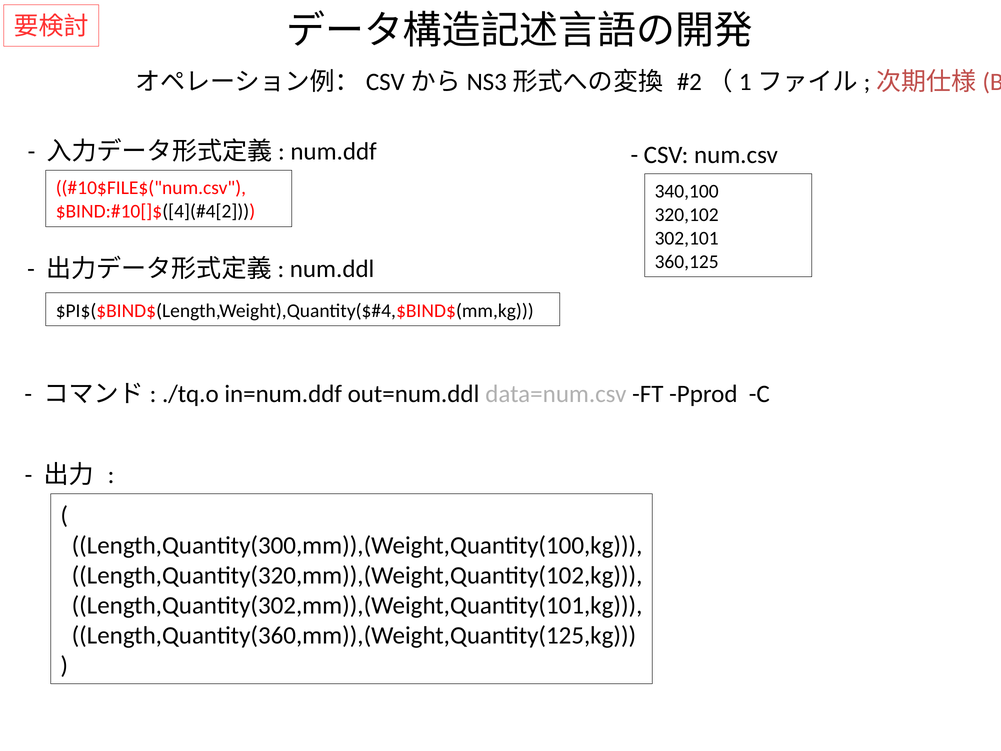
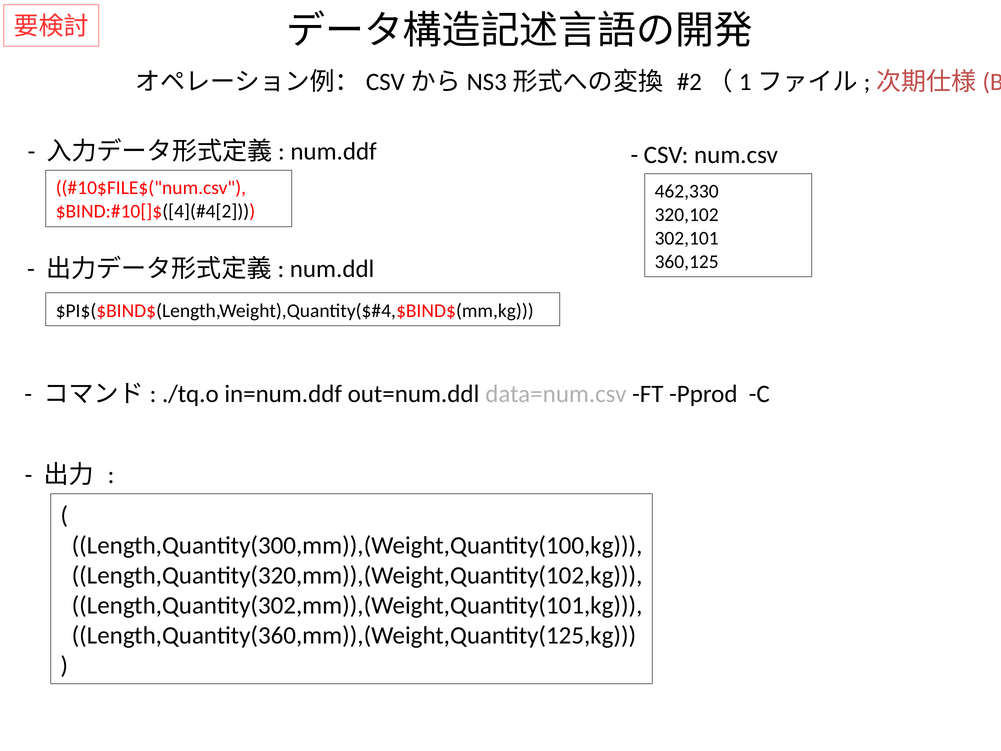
340,100: 340,100 -> 462,330
